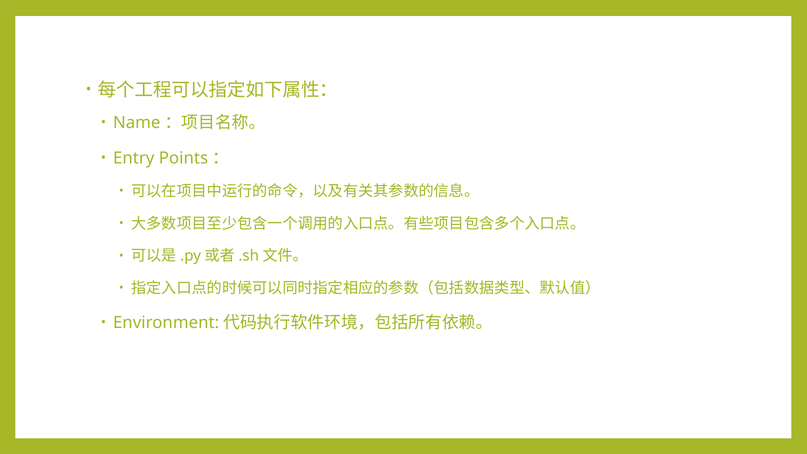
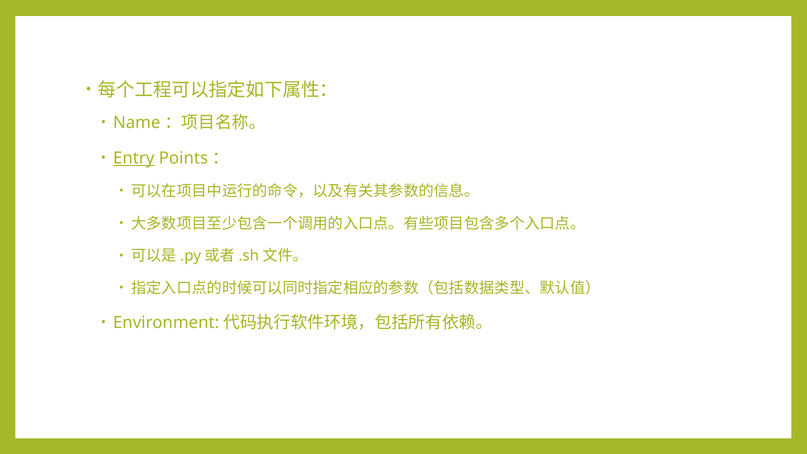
Entry underline: none -> present
